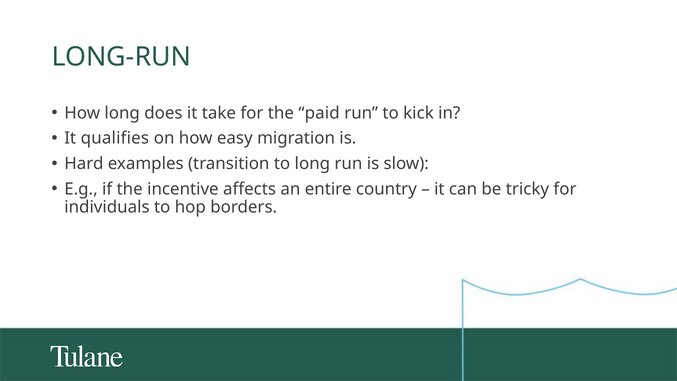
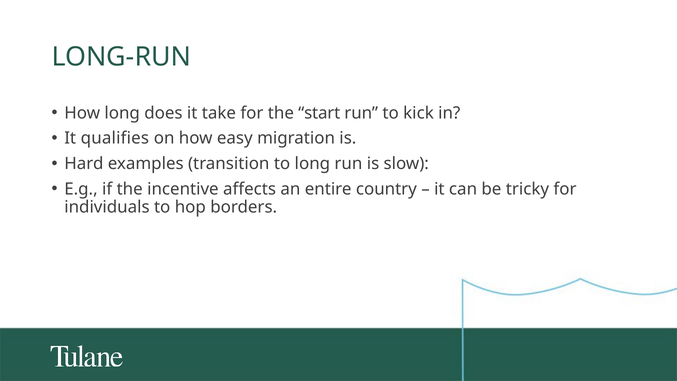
paid: paid -> start
